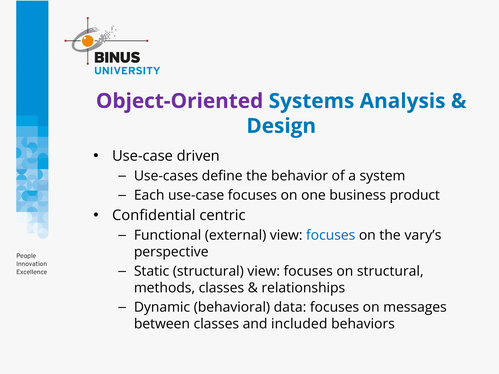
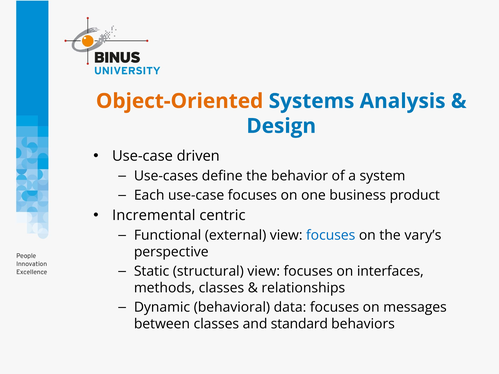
Object-Oriented colour: purple -> orange
Confidential: Confidential -> Incremental
on structural: structural -> interfaces
included: included -> standard
